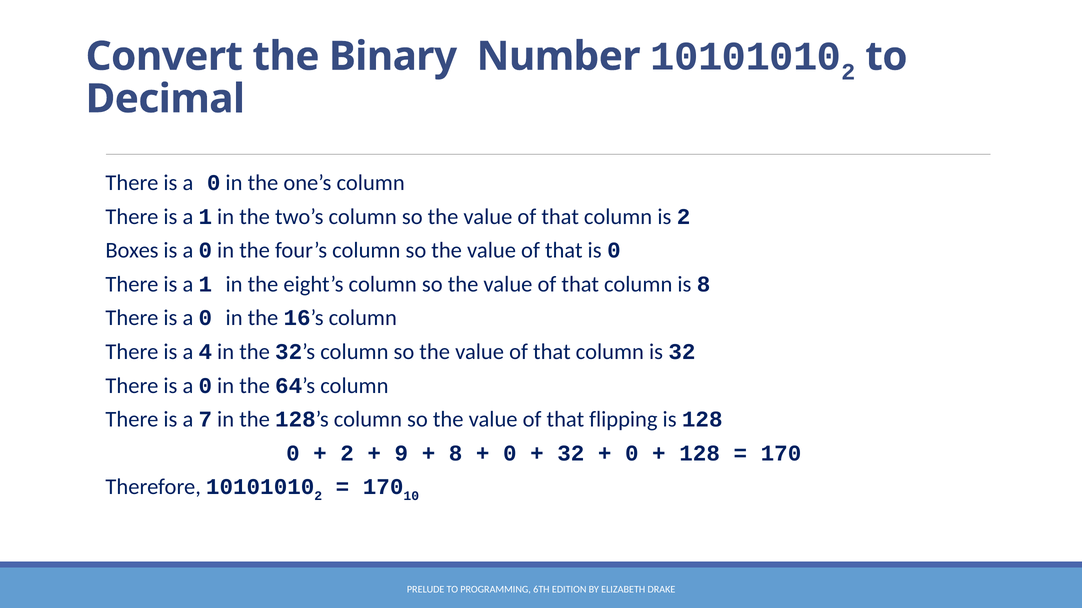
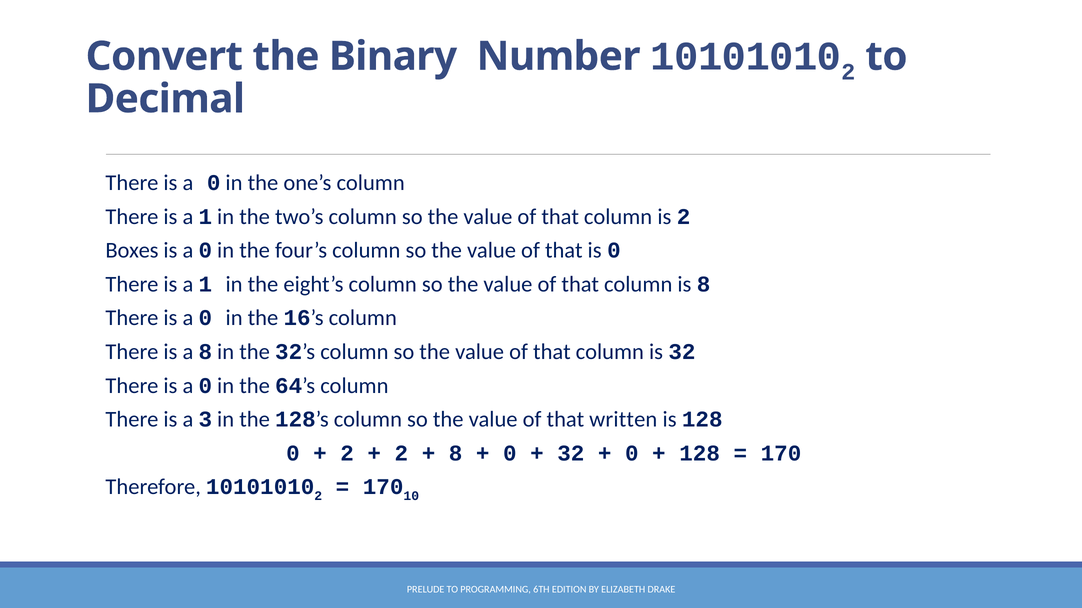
a 4: 4 -> 8
7: 7 -> 3
flipping: flipping -> written
9 at (401, 454): 9 -> 2
